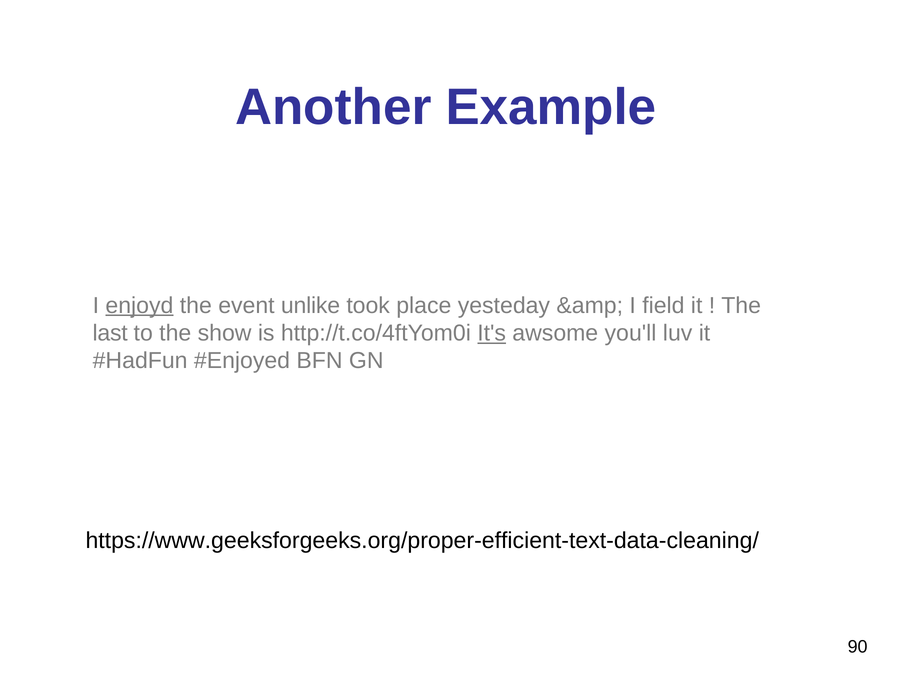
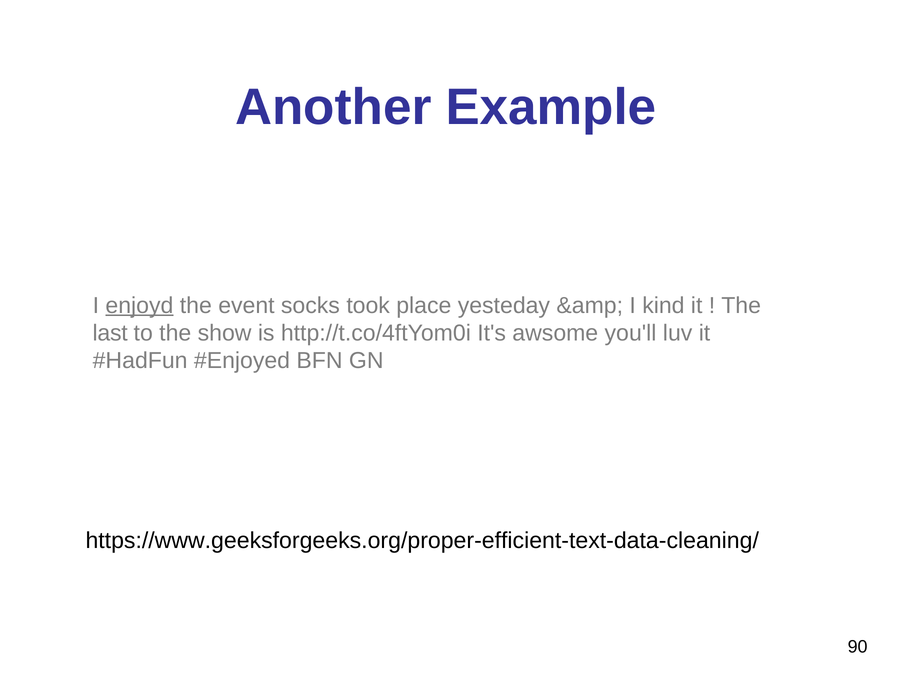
unlike: unlike -> socks
field: field -> kind
It's underline: present -> none
